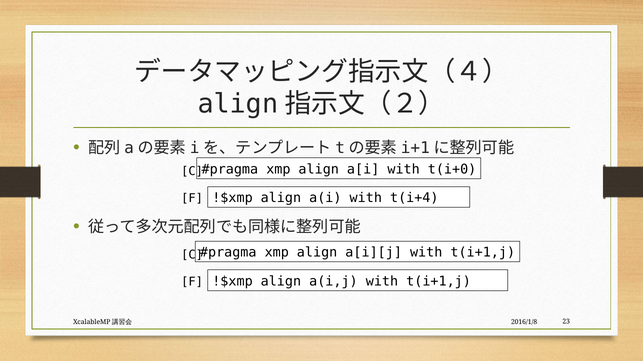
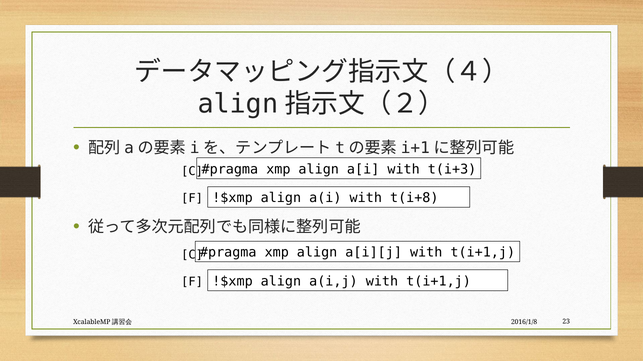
t(i+0: t(i+0 -> t(i+3
t(i+4: t(i+4 -> t(i+8
